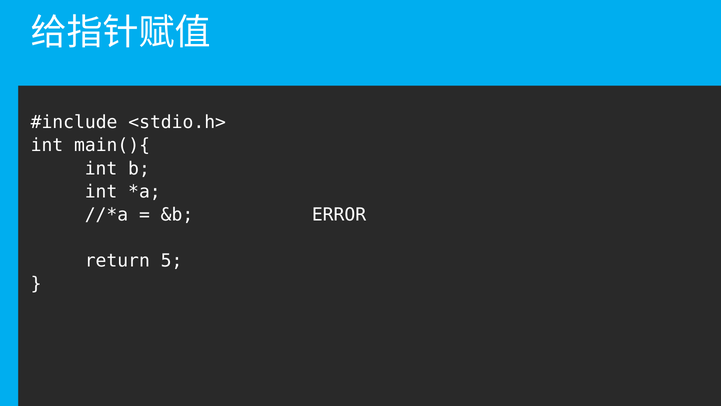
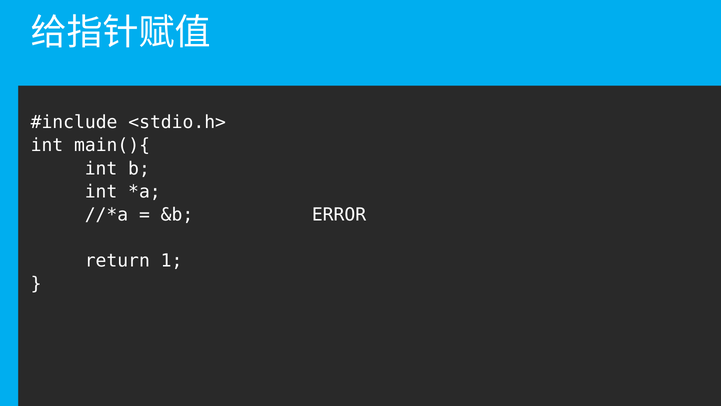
5: 5 -> 1
